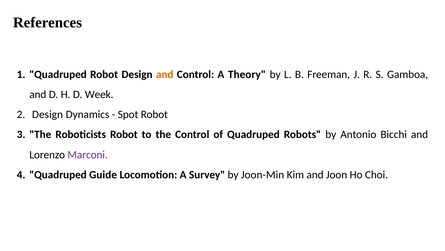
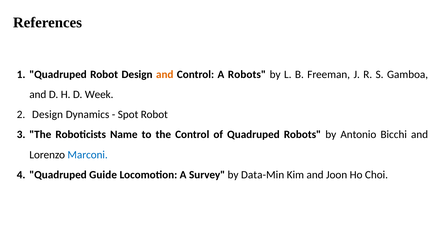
A Theory: Theory -> Robots
Roboticists Robot: Robot -> Name
Marconi colour: purple -> blue
Joon-Min: Joon-Min -> Data-Min
